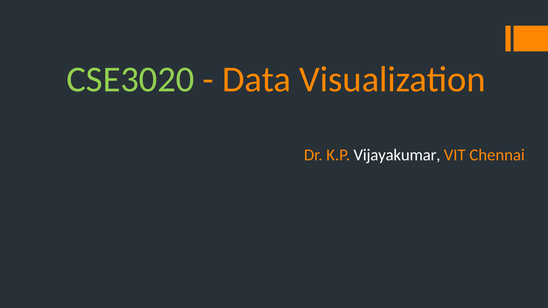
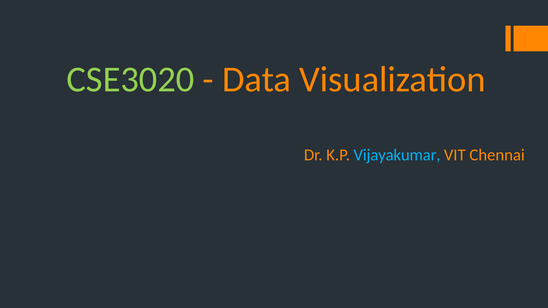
Vijayakumar colour: white -> light blue
